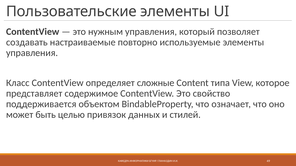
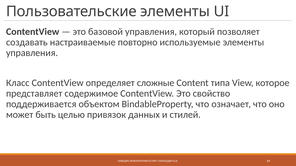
нужным: нужным -> базовой
